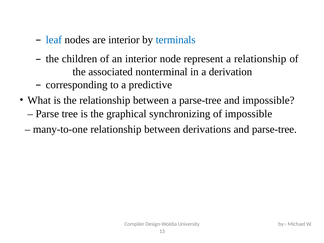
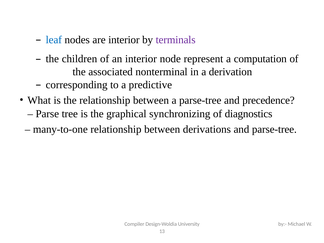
terminals colour: blue -> purple
a relationship: relationship -> computation
and impossible: impossible -> precedence
of impossible: impossible -> diagnostics
